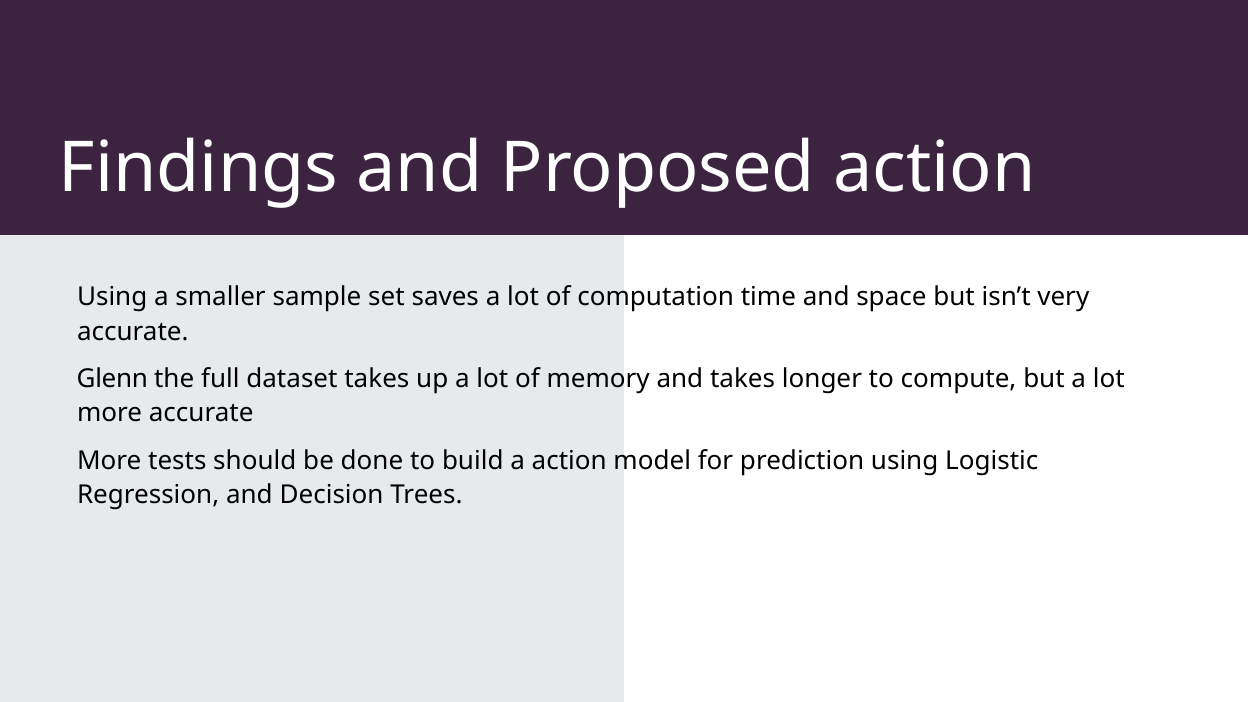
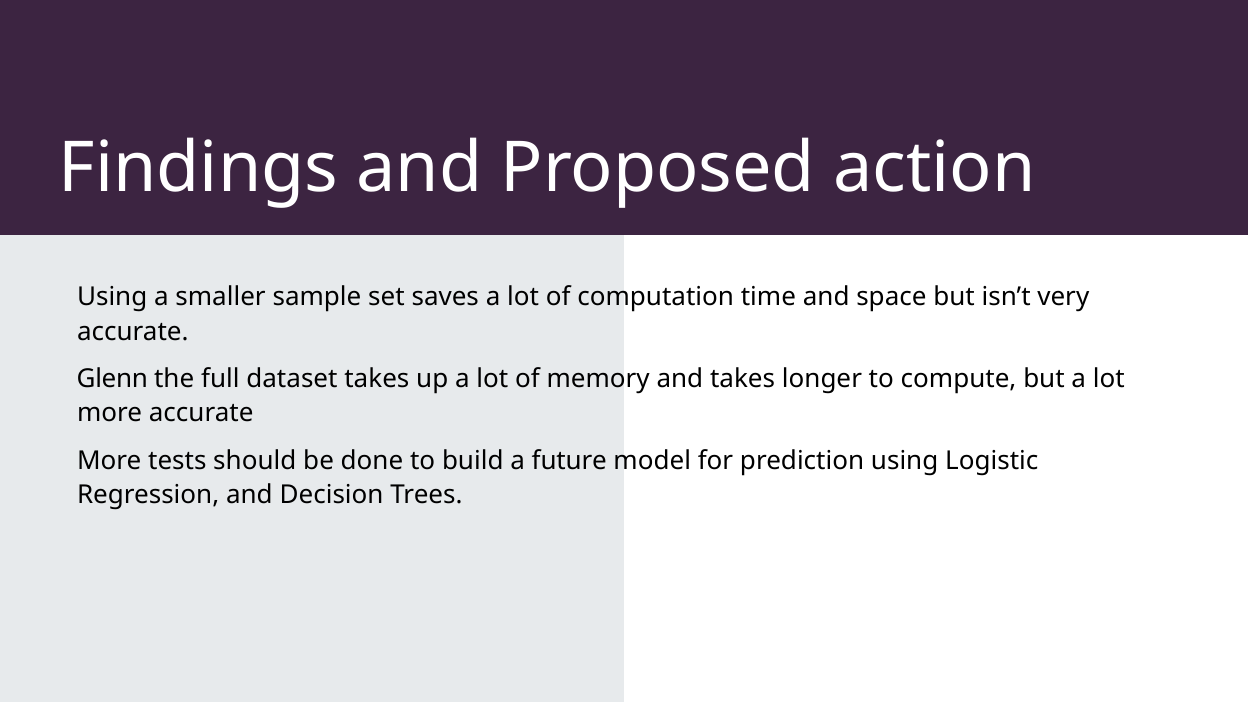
a action: action -> future
